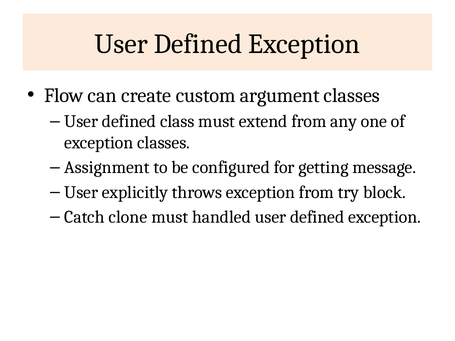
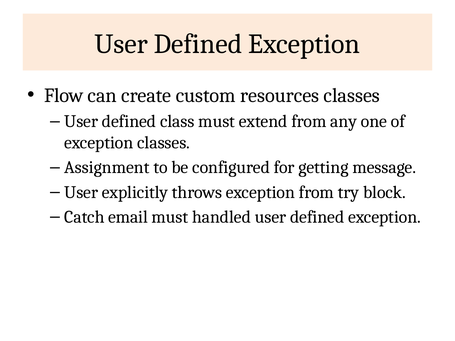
argument: argument -> resources
clone: clone -> email
